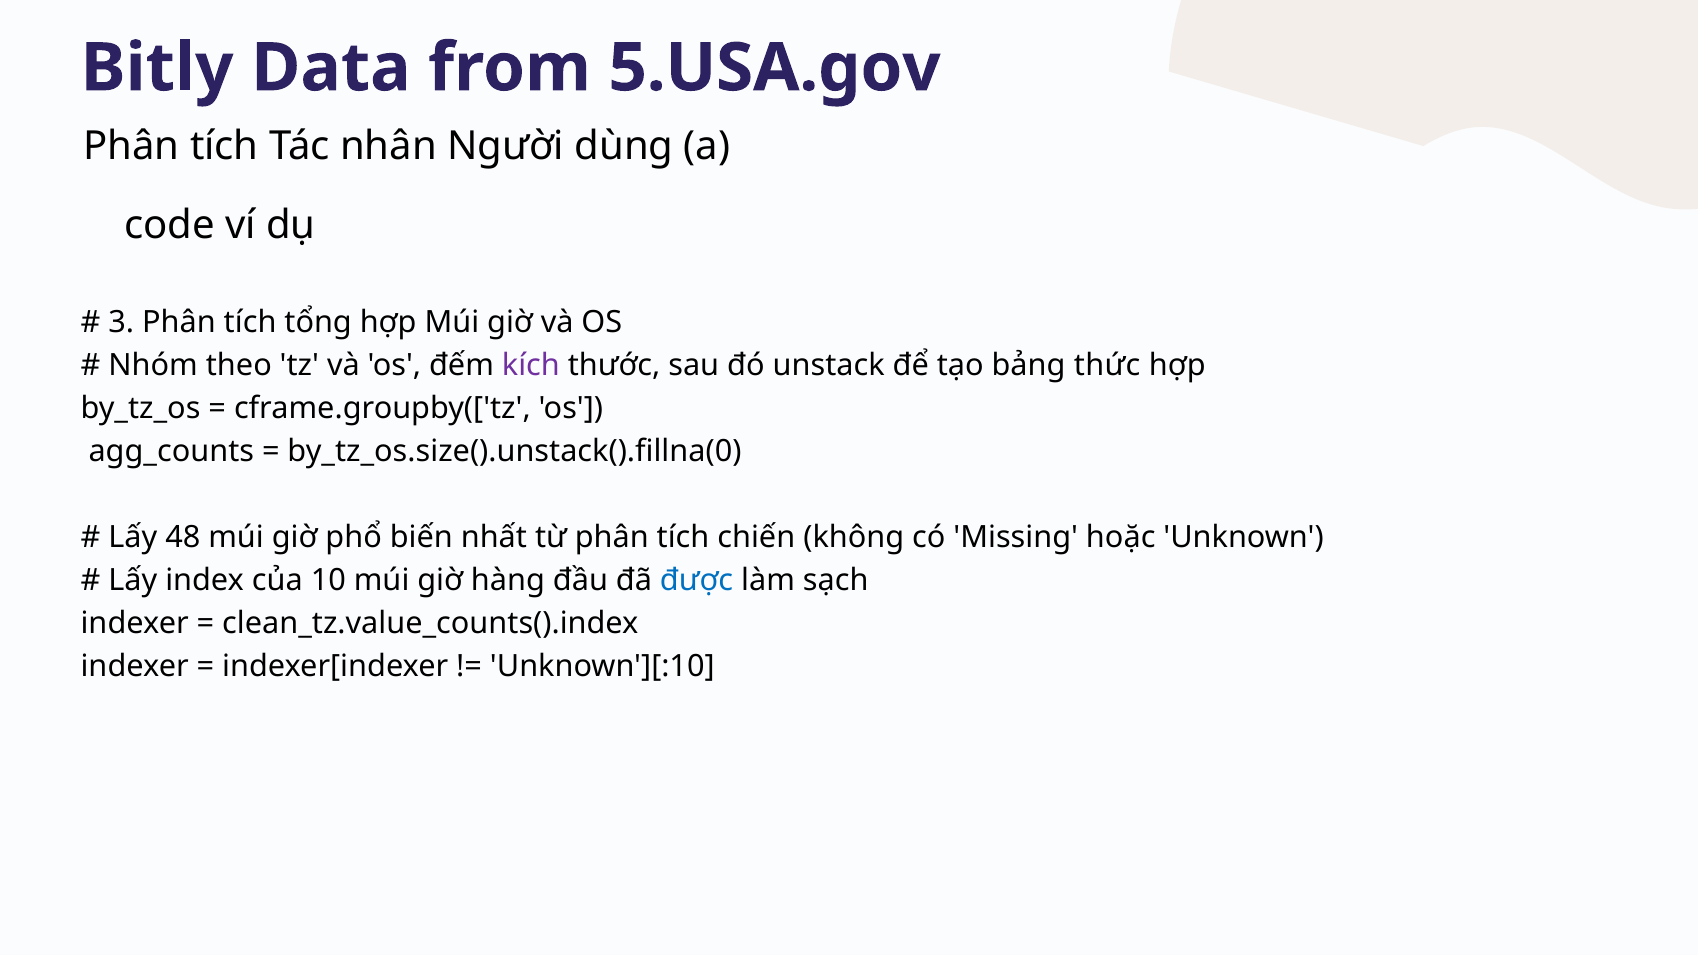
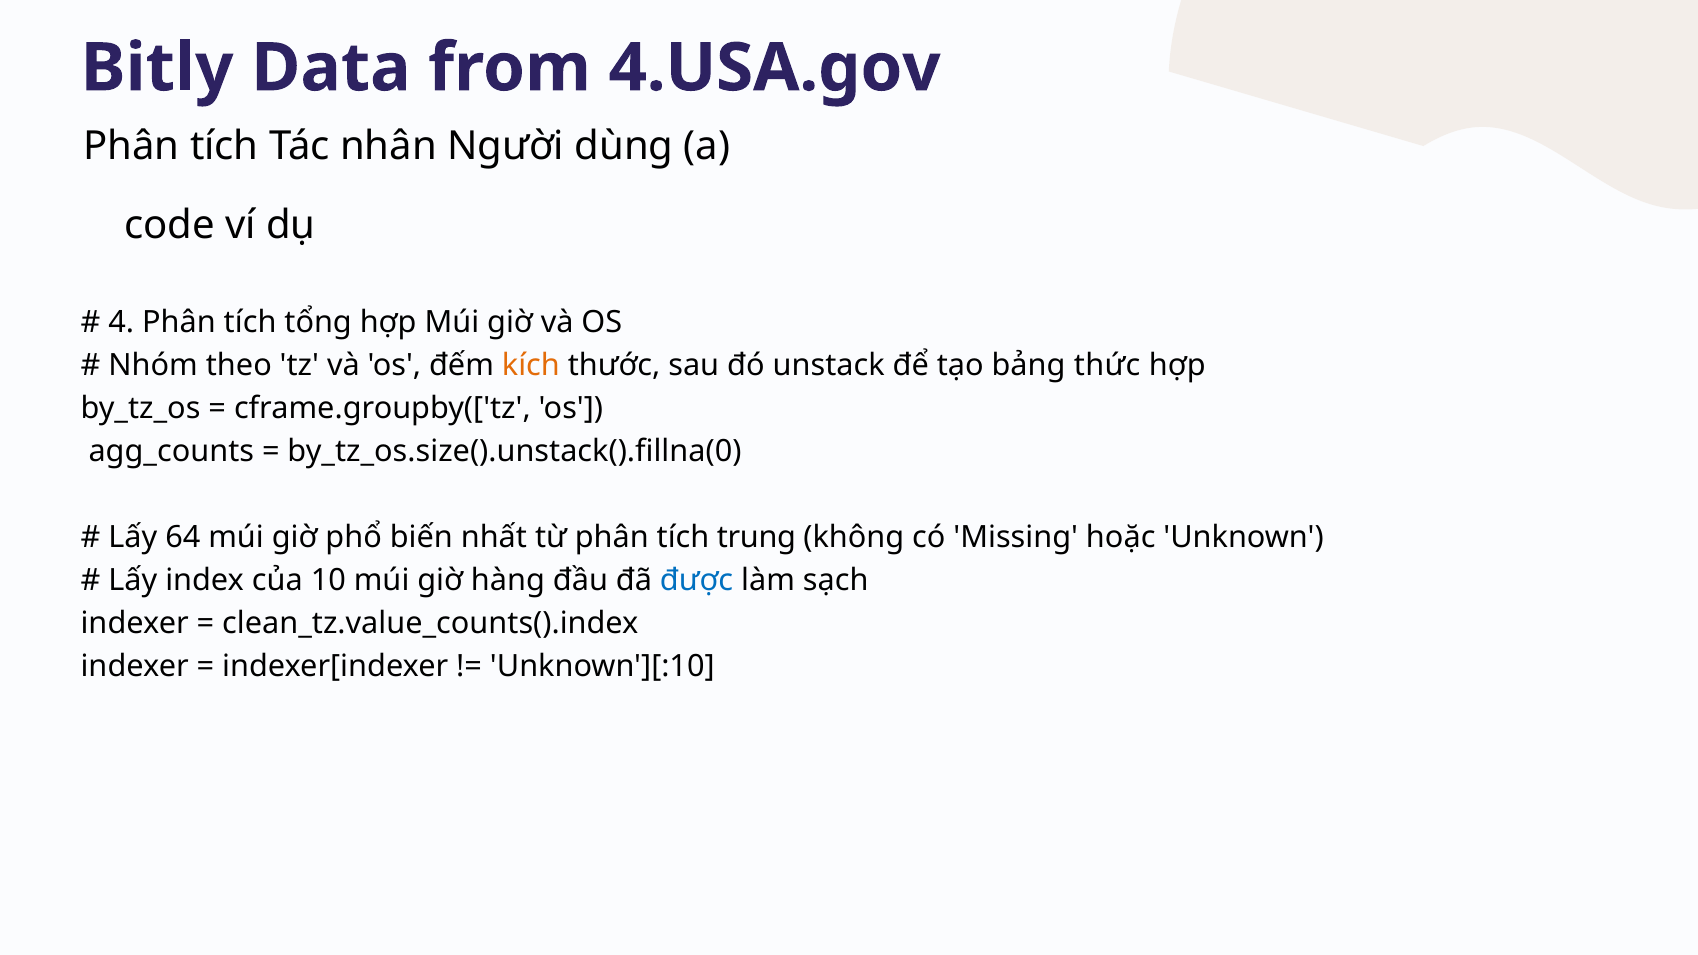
5.USA.gov: 5.USA.gov -> 4.USA.gov
3: 3 -> 4
kích colour: purple -> orange
48: 48 -> 64
chiến: chiến -> trung
